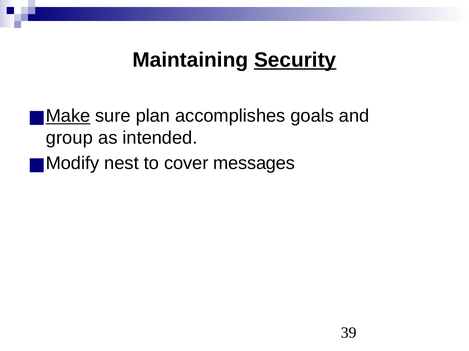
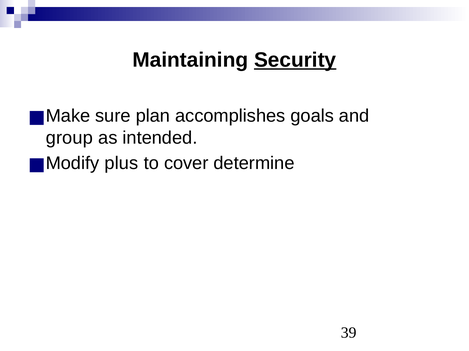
Make underline: present -> none
nest: nest -> plus
messages: messages -> determine
